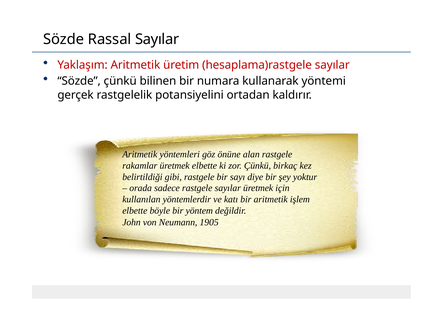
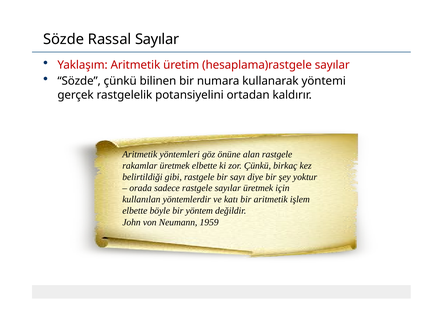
1905: 1905 -> 1959
